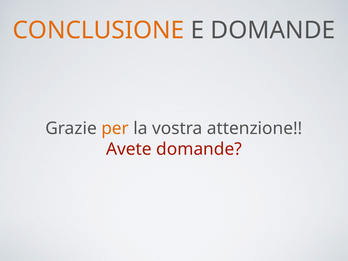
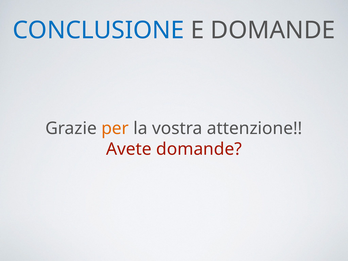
CONCLUSIONE colour: orange -> blue
